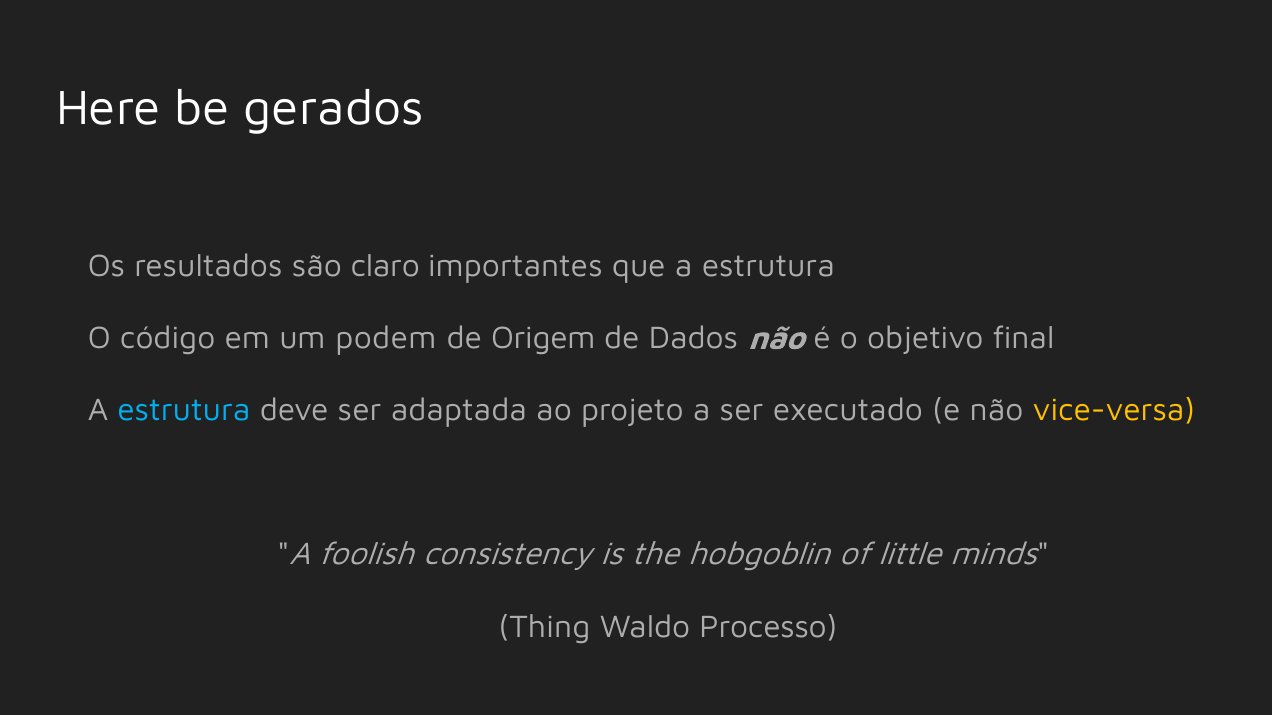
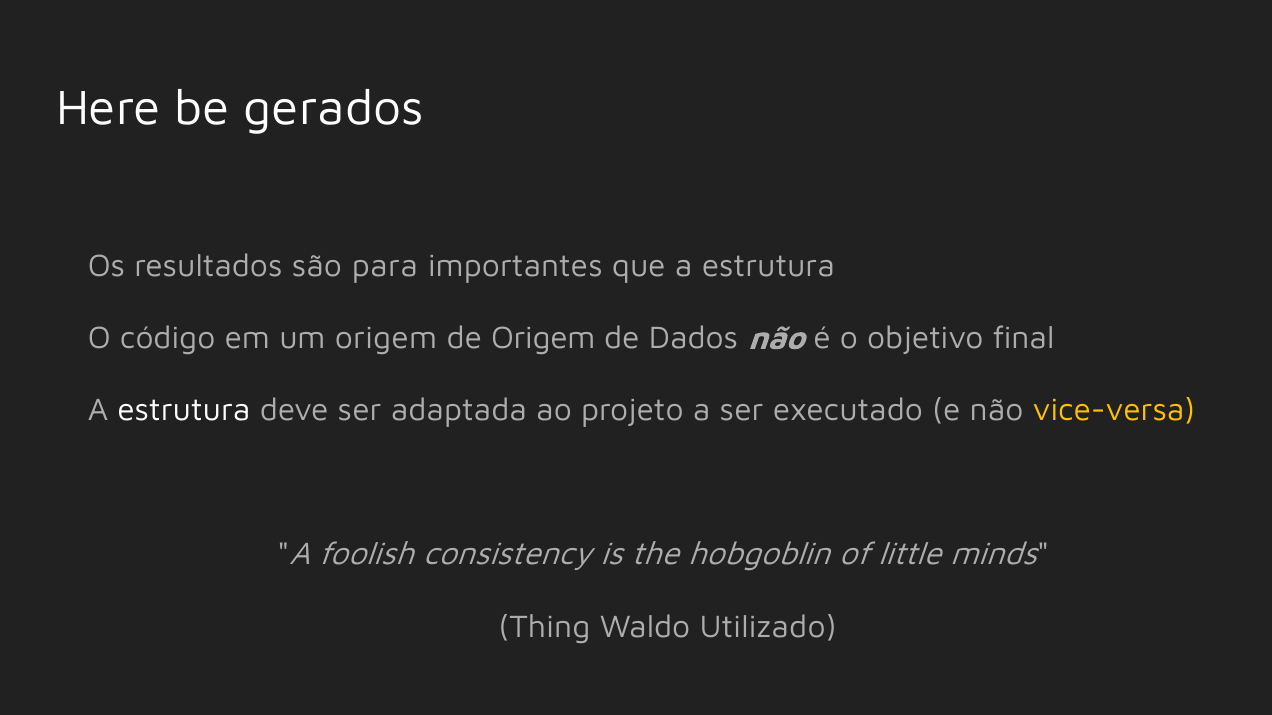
claro: claro -> para
um podem: podem -> origem
estrutura at (184, 411) colour: light blue -> white
Processo: Processo -> Utilizado
